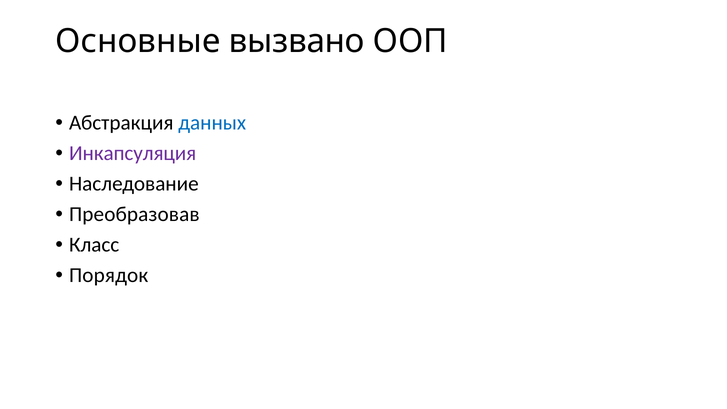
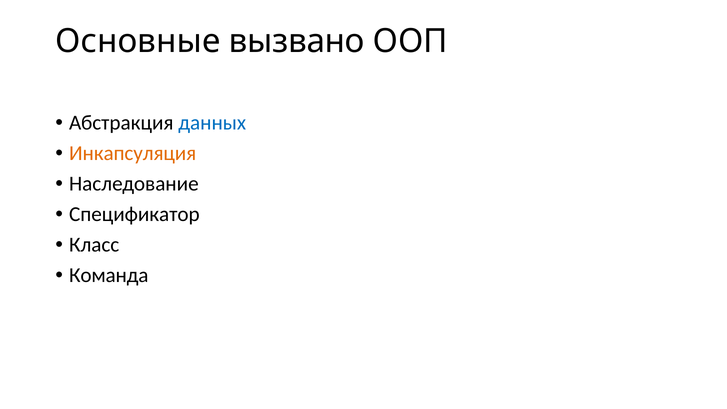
Инкапсуляция colour: purple -> orange
Преобразовав: Преобразовав -> Спецификатор
Порядок: Порядок -> Команда
